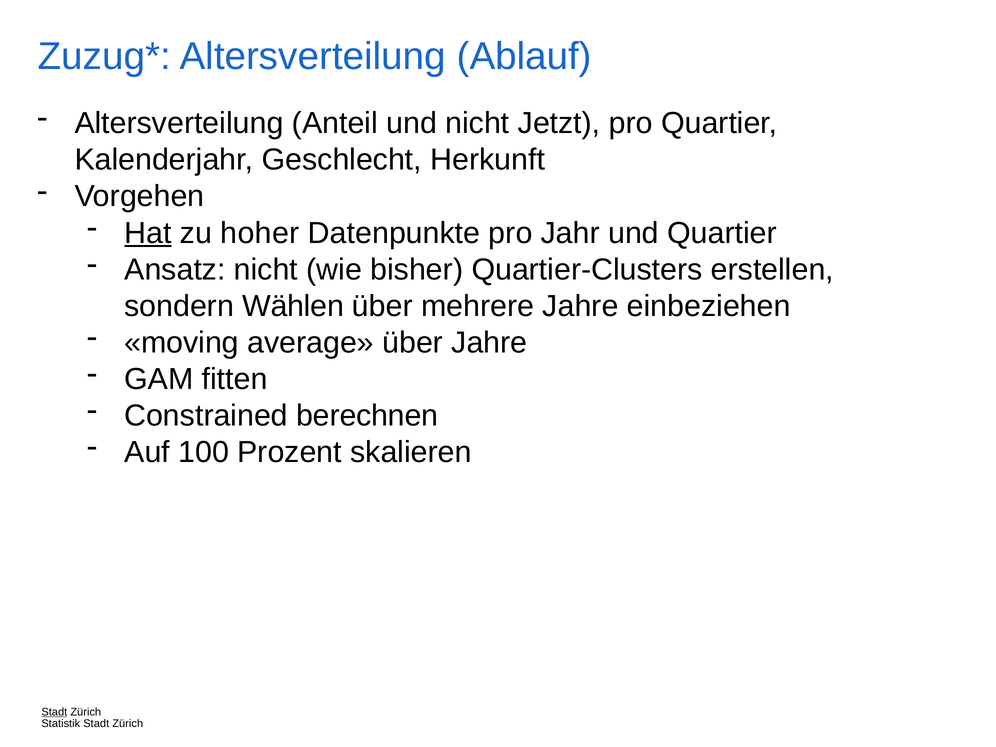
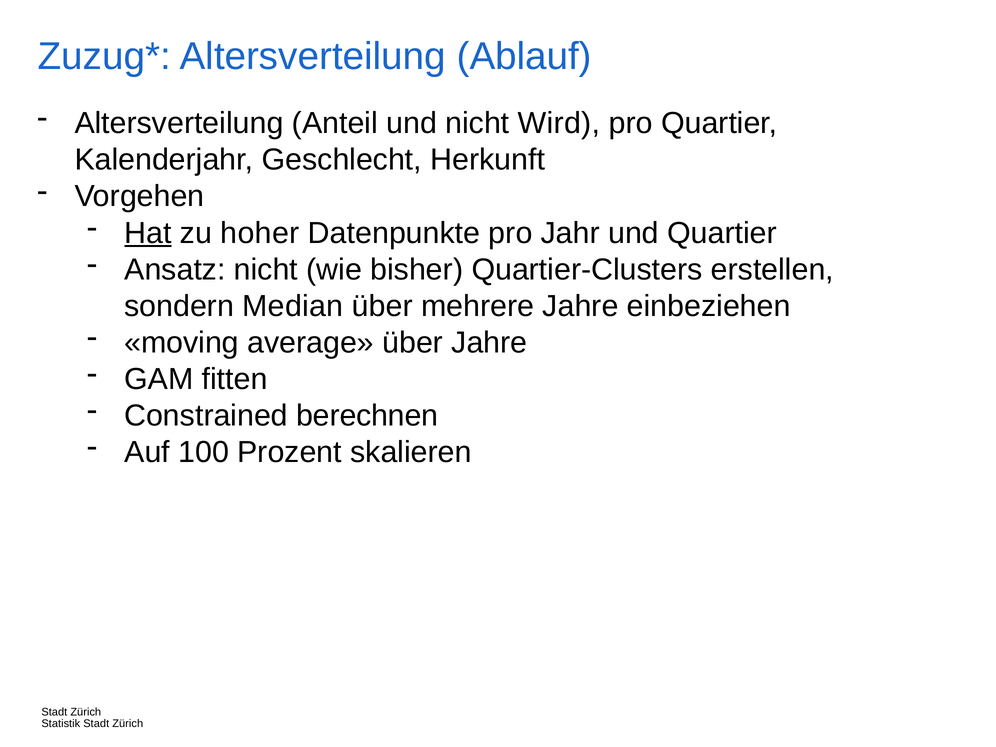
Jetzt: Jetzt -> Wird
Wählen: Wählen -> Median
Stadt at (54, 712) underline: present -> none
